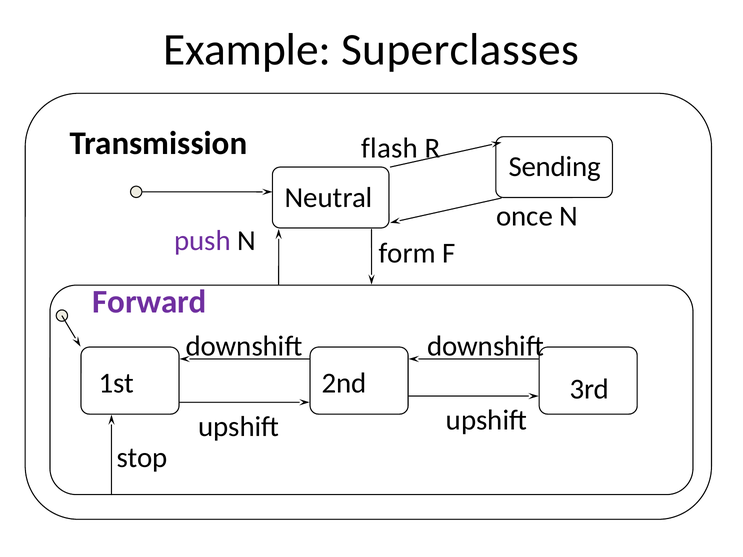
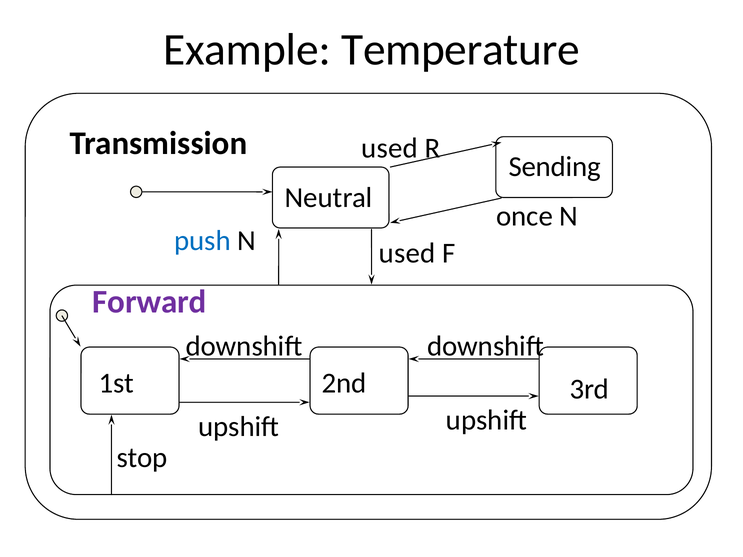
Superclasses: Superclasses -> Temperature
flash at (390, 148): flash -> used
push colour: purple -> blue
form at (407, 253): form -> used
